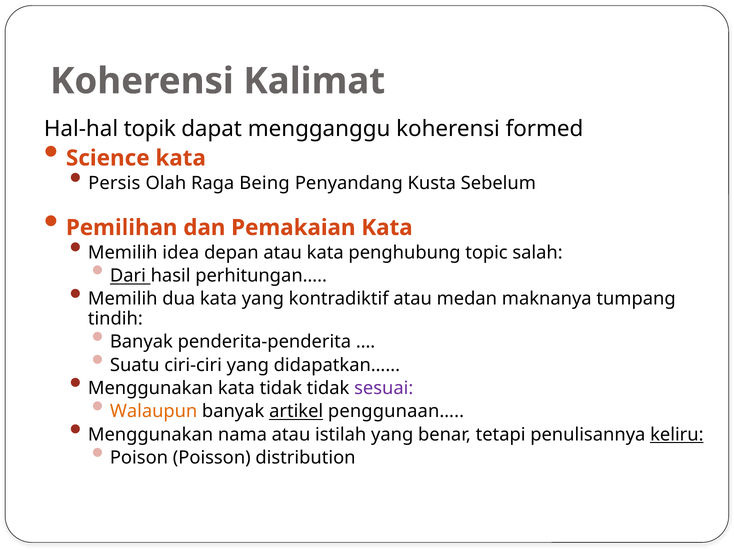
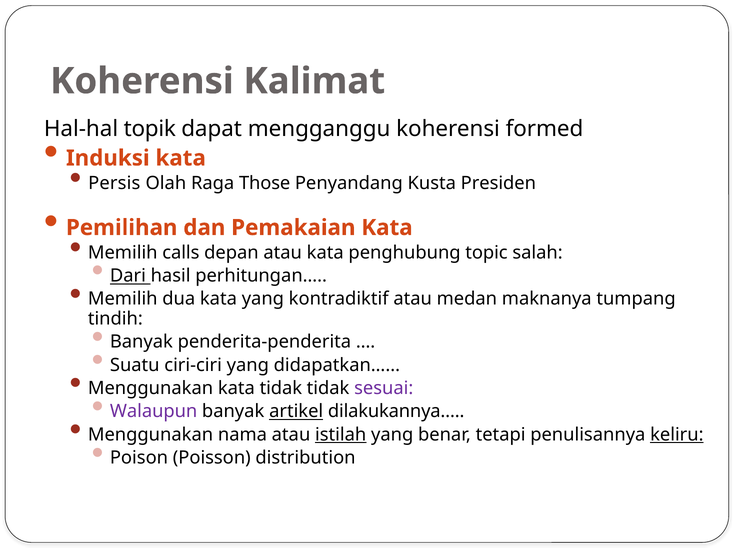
Science: Science -> Induksi
Being: Being -> Those
Sebelum: Sebelum -> Presiden
idea: idea -> calls
Walaupun colour: orange -> purple
penggunaan…: penggunaan… -> dilakukannya…
istilah underline: none -> present
